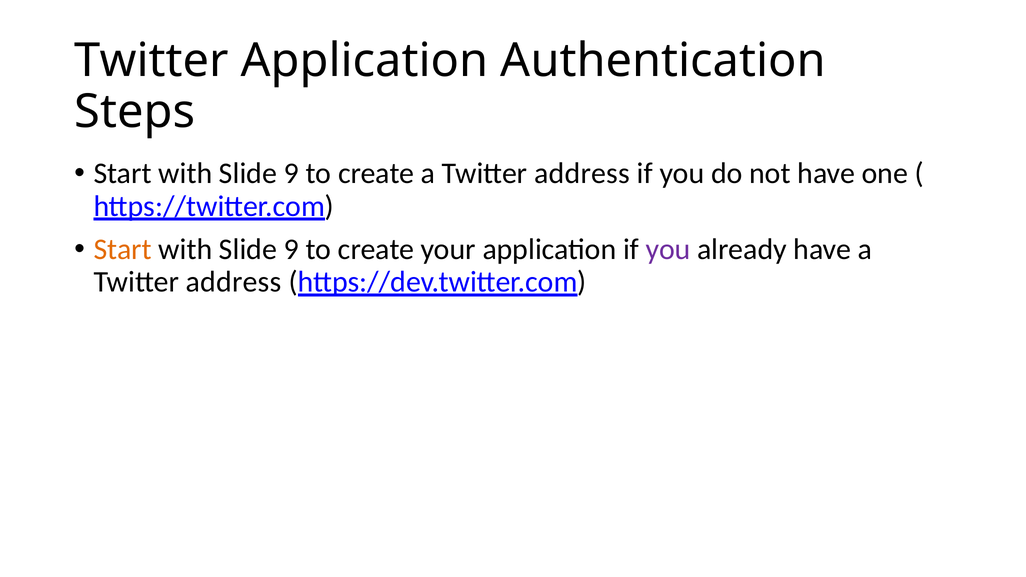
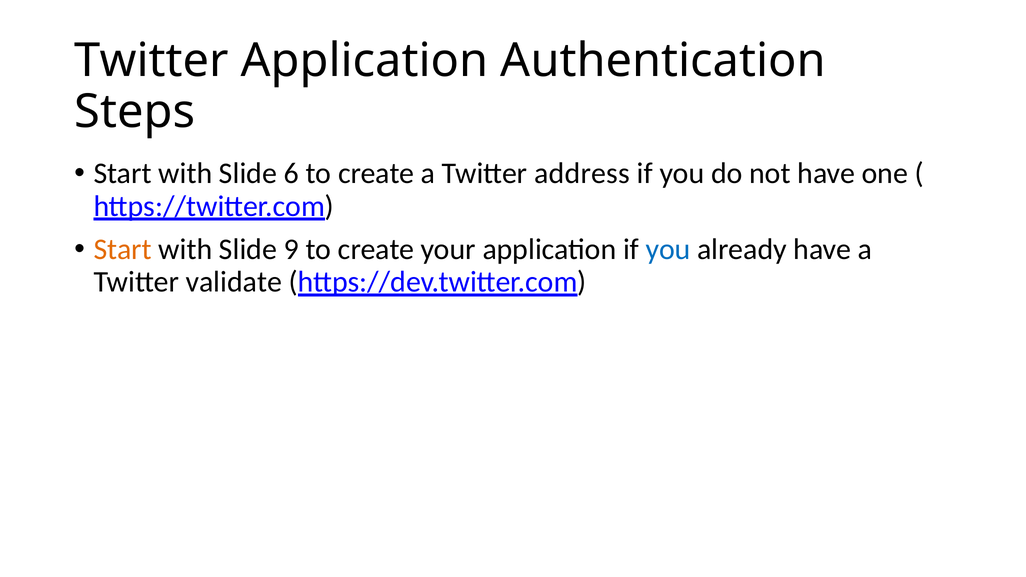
9 at (291, 173): 9 -> 6
you at (668, 249) colour: purple -> blue
address at (234, 282): address -> validate
